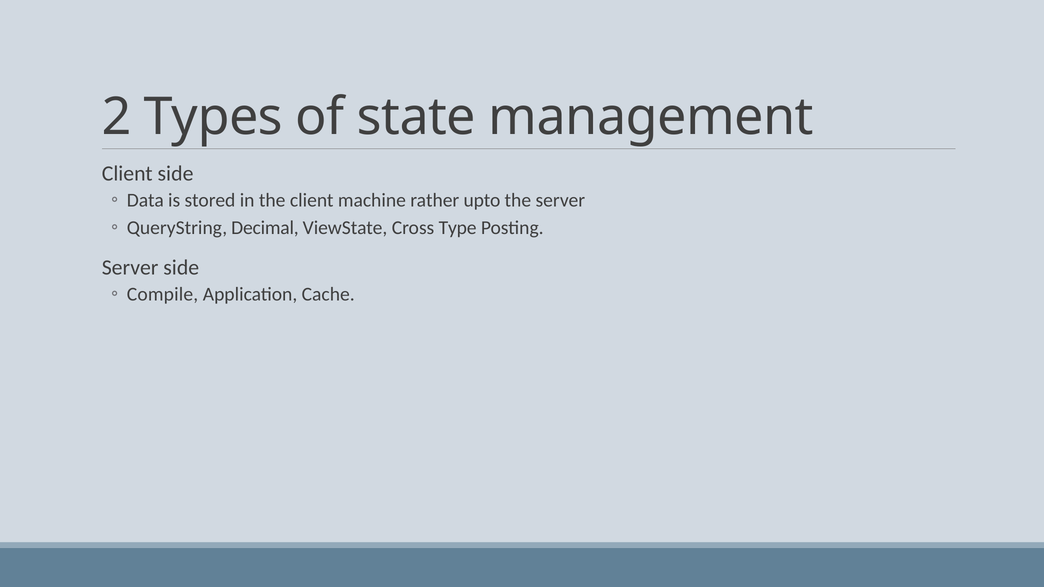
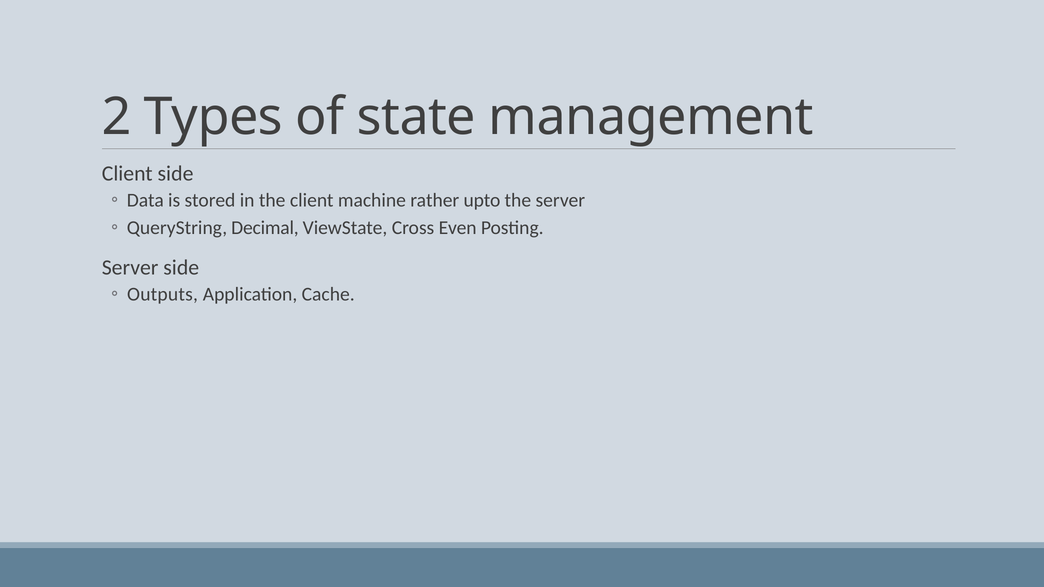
Type: Type -> Even
Compile: Compile -> Outputs
